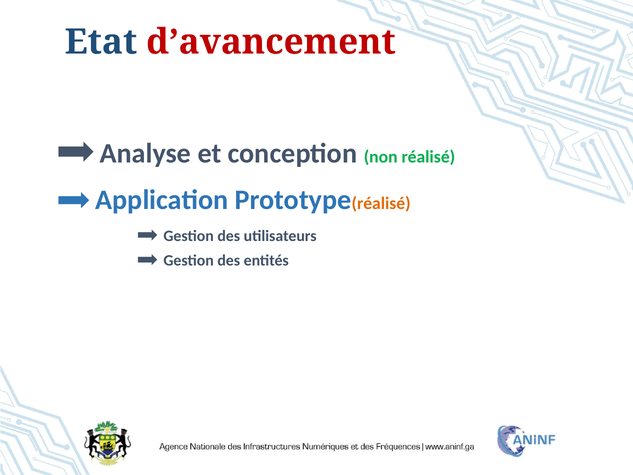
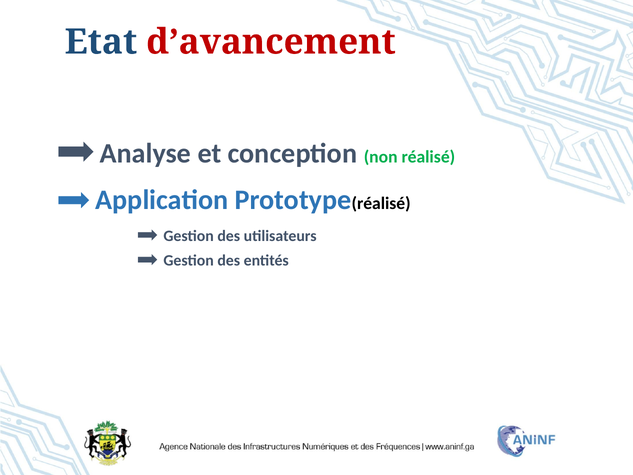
réalisé at (381, 204) colour: orange -> black
